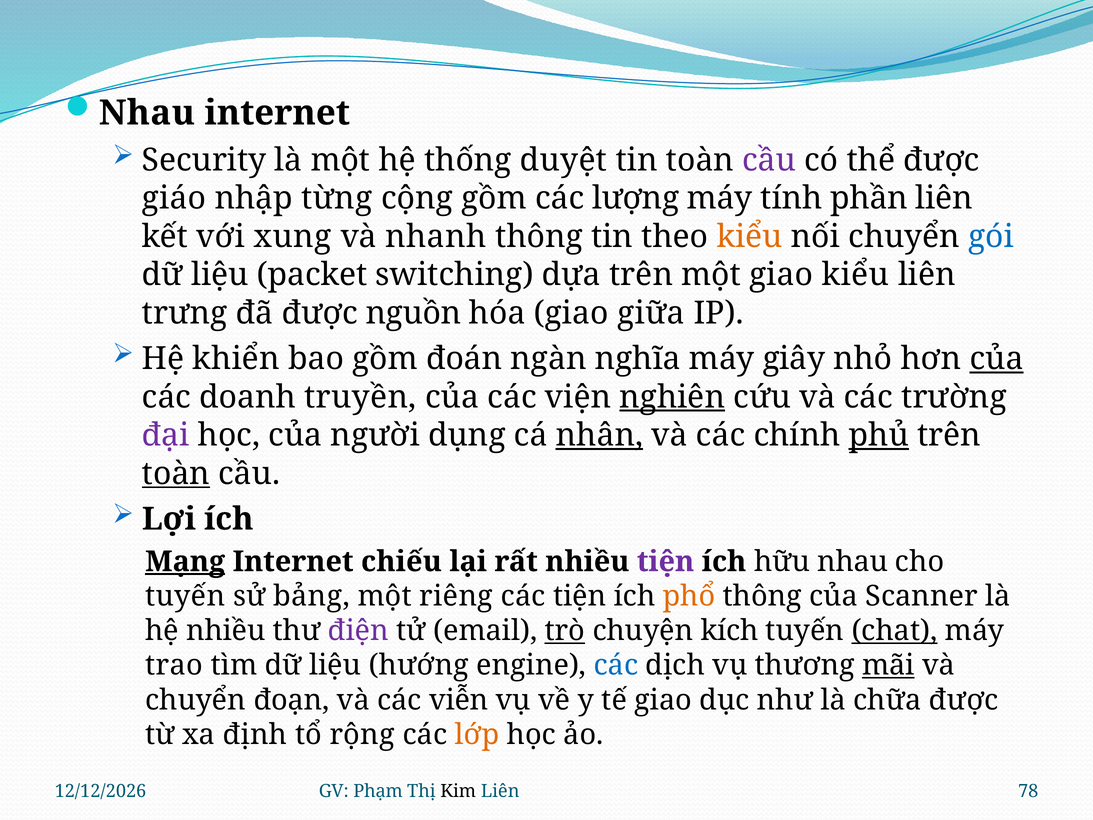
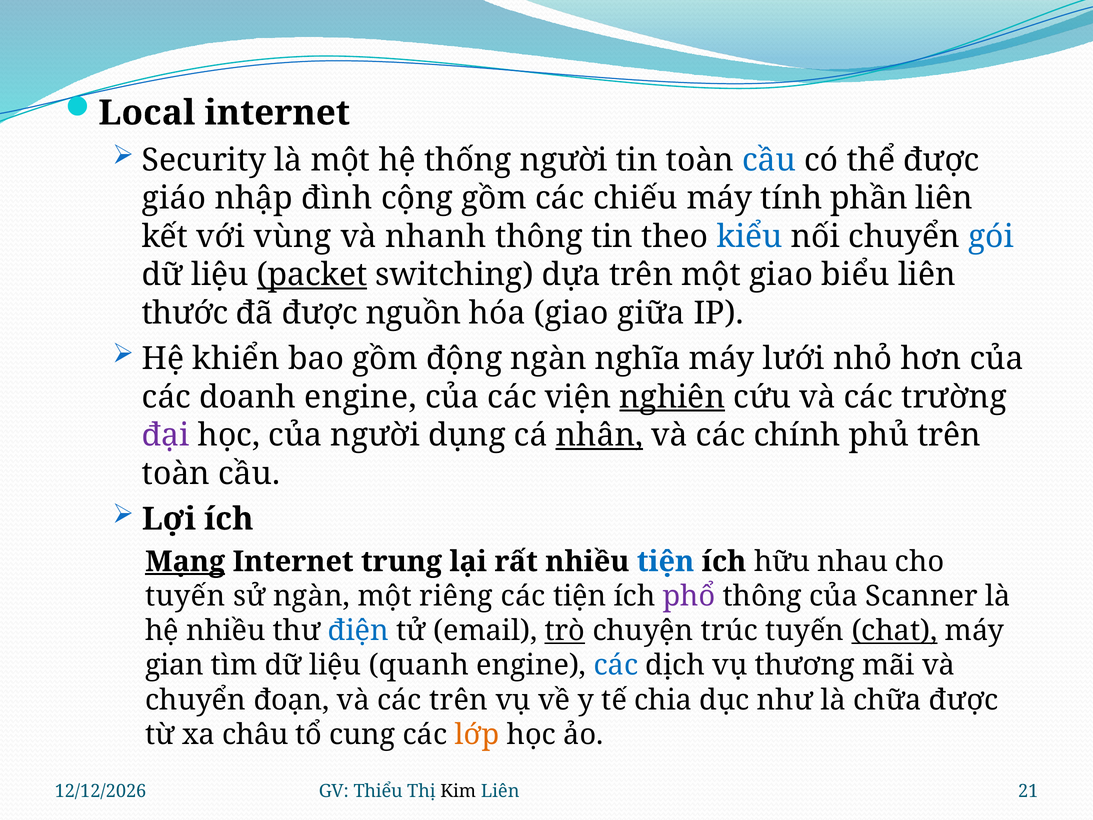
Nhau at (147, 113): Nhau -> Local
thống duyệt: duyệt -> người
cầu at (769, 160) colour: purple -> blue
từng: từng -> đình
lượng: lượng -> chiếu
xung: xung -> vùng
kiểu at (750, 237) colour: orange -> blue
packet underline: none -> present
giao kiểu: kiểu -> biểu
trưng: trưng -> thước
đoán: đoán -> động
giây: giây -> lưới
của at (997, 359) underline: present -> none
doanh truyền: truyền -> engine
phủ underline: present -> none
toàn at (176, 473) underline: present -> none
chiếu: chiếu -> trung
tiện at (666, 561) colour: purple -> blue
sử bảng: bảng -> ngàn
phổ colour: orange -> purple
điện colour: purple -> blue
kích: kích -> trúc
trao: trao -> gian
hướng: hướng -> quanh
mãi underline: present -> none
các viễn: viễn -> trên
tế giao: giao -> chia
định: định -> châu
rộng: rộng -> cung
Phạm: Phạm -> Thiểu
78: 78 -> 21
